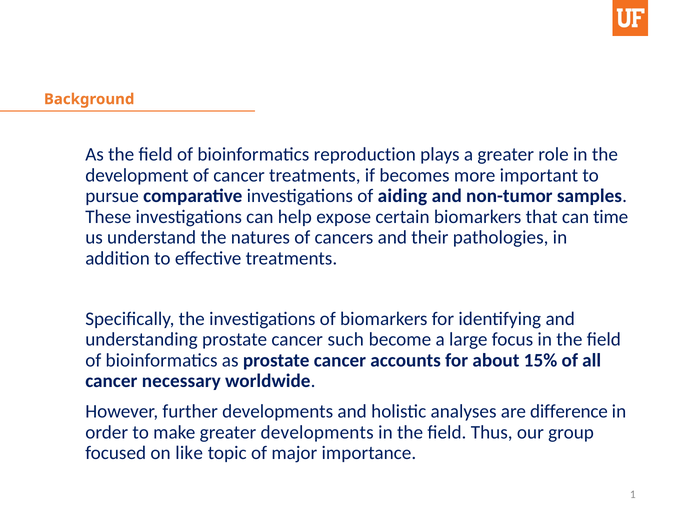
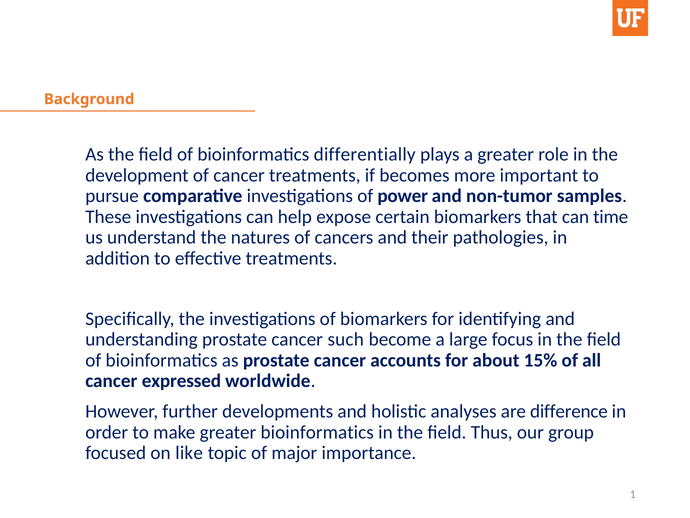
reproduction: reproduction -> differentially
aiding: aiding -> power
necessary: necessary -> expressed
greater developments: developments -> bioinformatics
